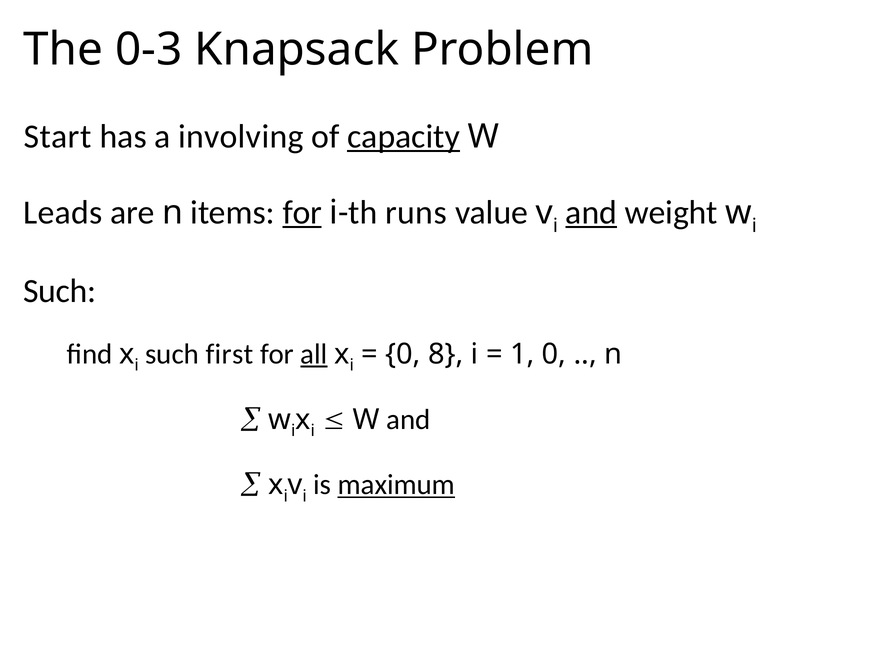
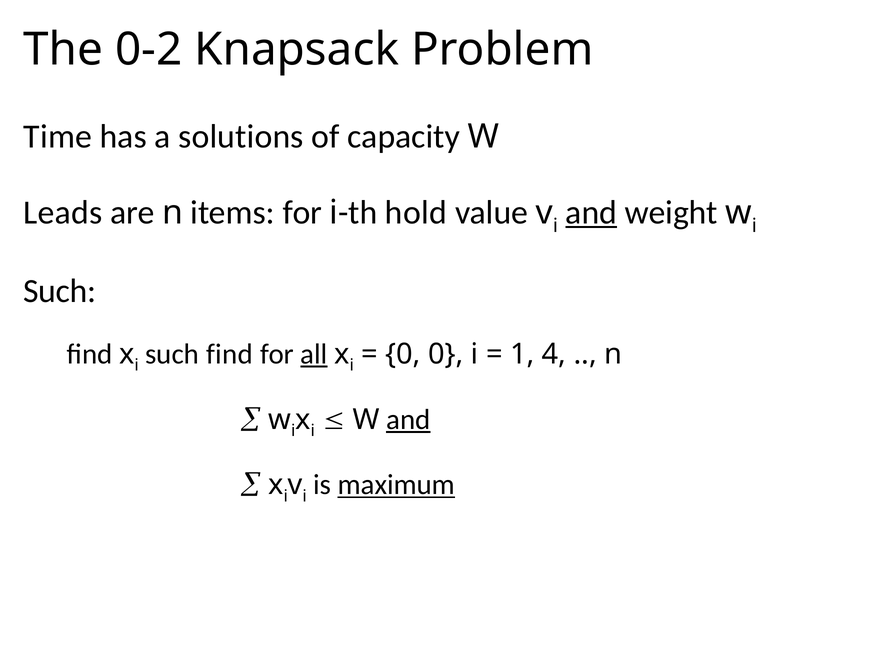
0-3: 0-3 -> 0-2
Start: Start -> Time
involving: involving -> solutions
capacity underline: present -> none
for at (302, 212) underline: present -> none
runs: runs -> hold
first at (230, 354): first -> find
0 8: 8 -> 0
1 0: 0 -> 4
and at (408, 419) underline: none -> present
